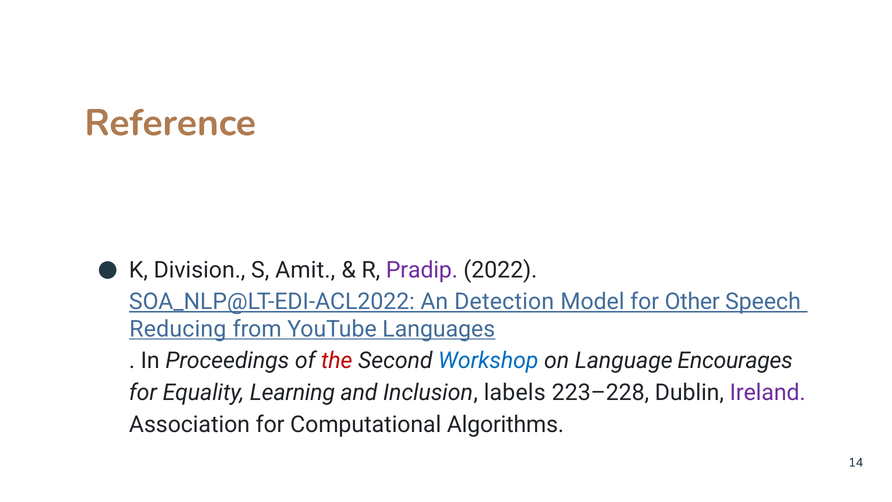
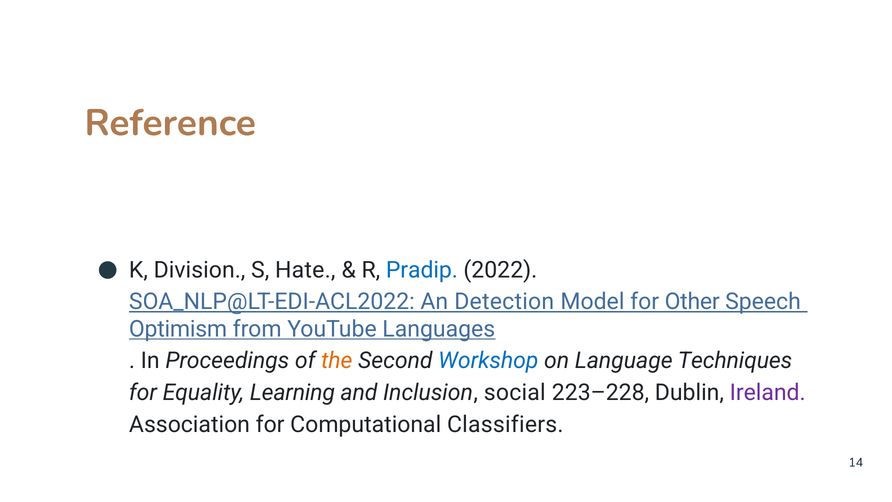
Amit: Amit -> Hate
Pradip colour: purple -> blue
Reducing: Reducing -> Optimism
the colour: red -> orange
Encourages: Encourages -> Techniques
labels: labels -> social
Algorithms: Algorithms -> Classifiers
